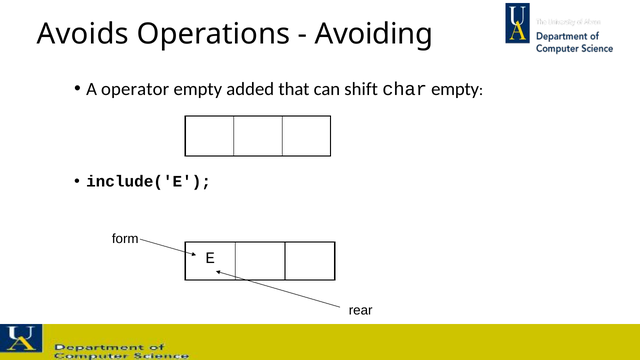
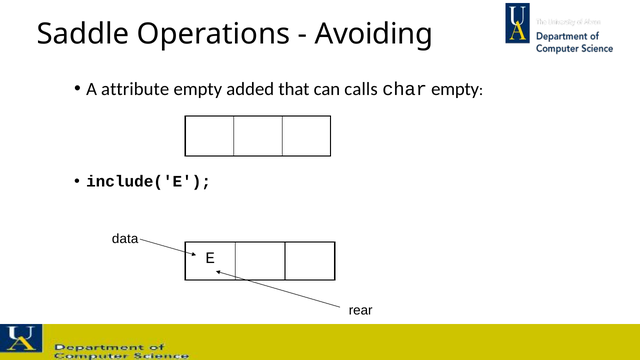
Avoids: Avoids -> Saddle
operator: operator -> attribute
shift: shift -> calls
form: form -> data
